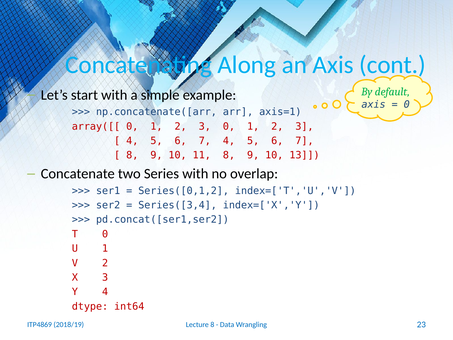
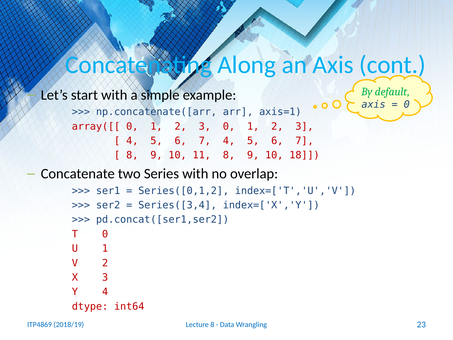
13: 13 -> 18
